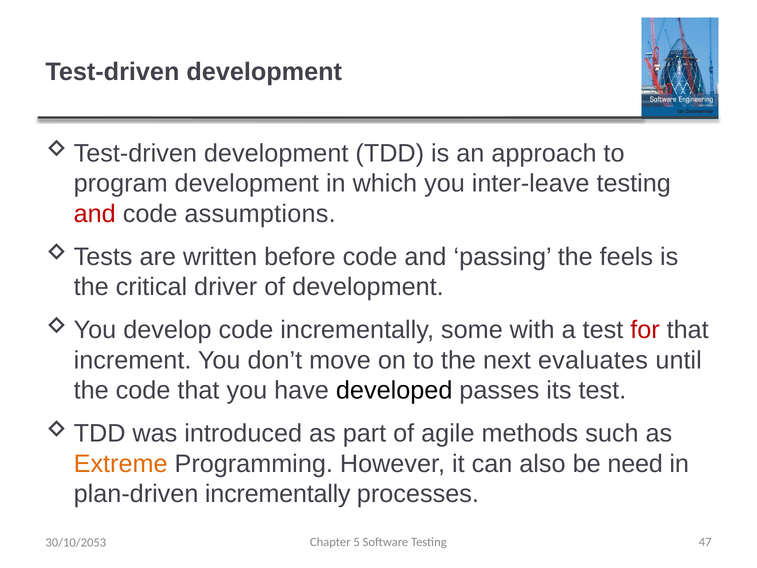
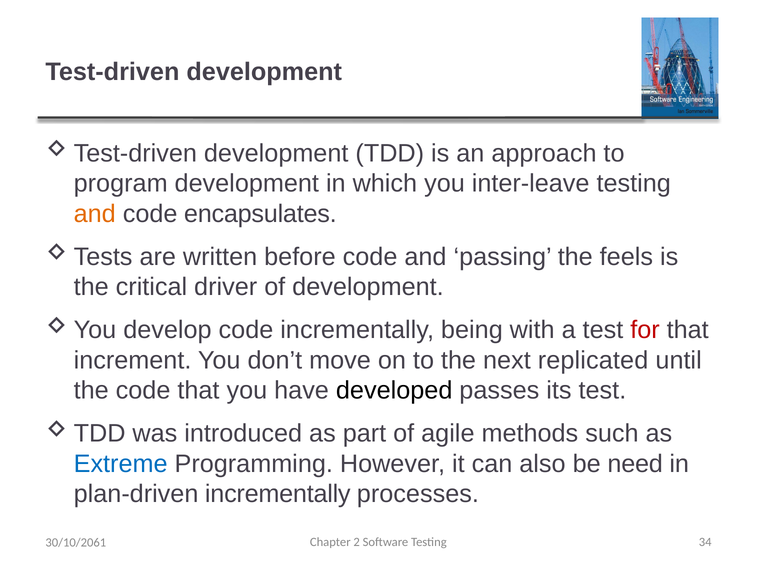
and at (95, 214) colour: red -> orange
assumptions: assumptions -> encapsulates
some: some -> being
evaluates: evaluates -> replicated
Extreme colour: orange -> blue
5: 5 -> 2
47: 47 -> 34
30/10/2053: 30/10/2053 -> 30/10/2061
